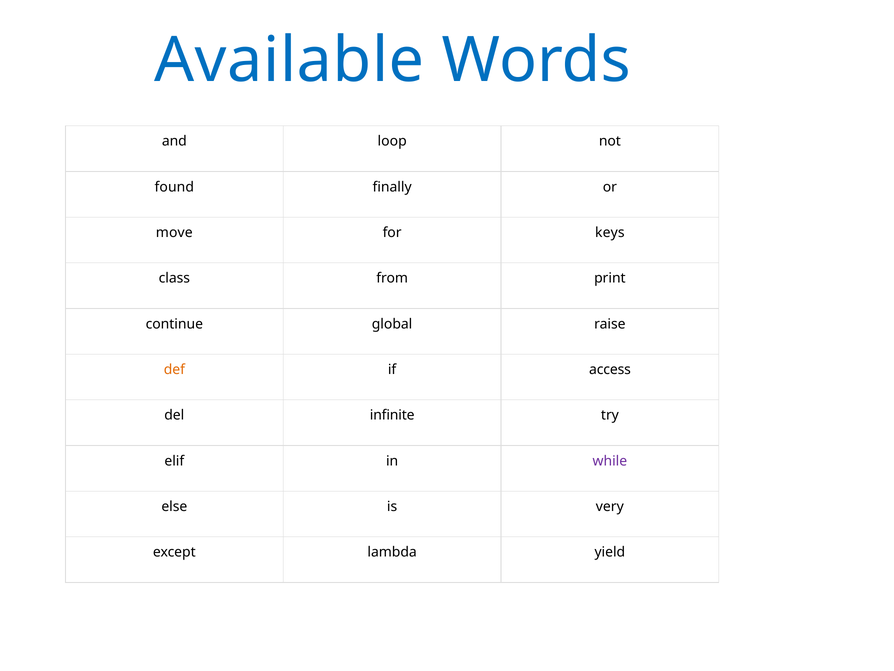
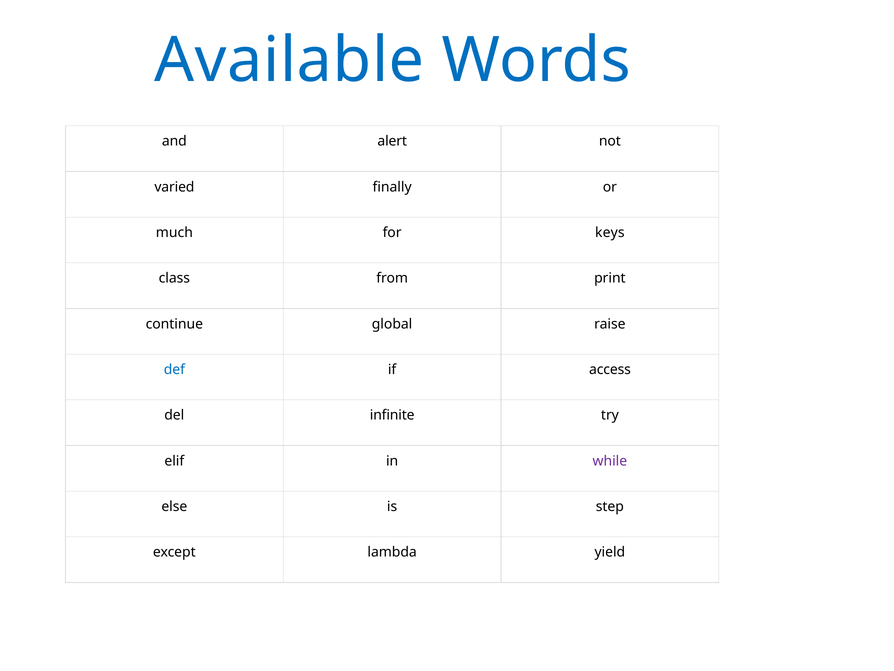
loop: loop -> alert
found: found -> varied
move: move -> much
def colour: orange -> blue
very: very -> step
